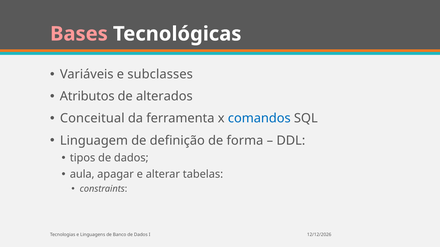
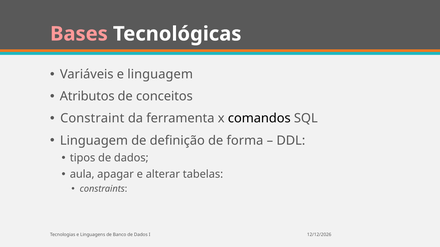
e subclasses: subclasses -> linguagem
alterados: alterados -> conceitos
Conceitual: Conceitual -> Constraint
comandos colour: blue -> black
